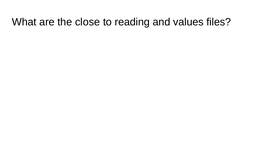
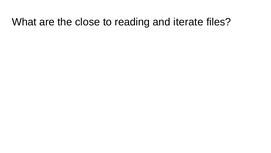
values: values -> iterate
